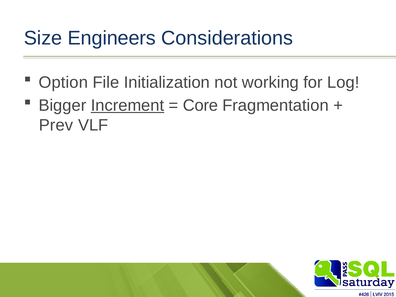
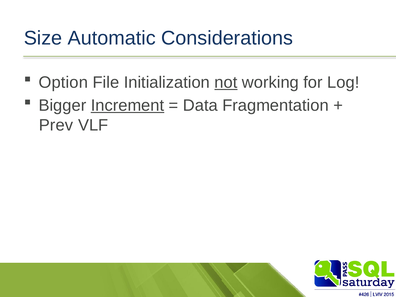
Engineers: Engineers -> Automatic
not underline: none -> present
Core: Core -> Data
